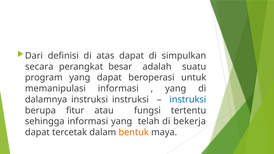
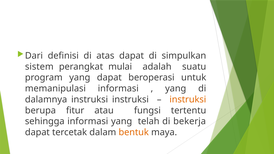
secara: secara -> sistem
besar: besar -> mulai
instruksi at (188, 100) colour: blue -> orange
